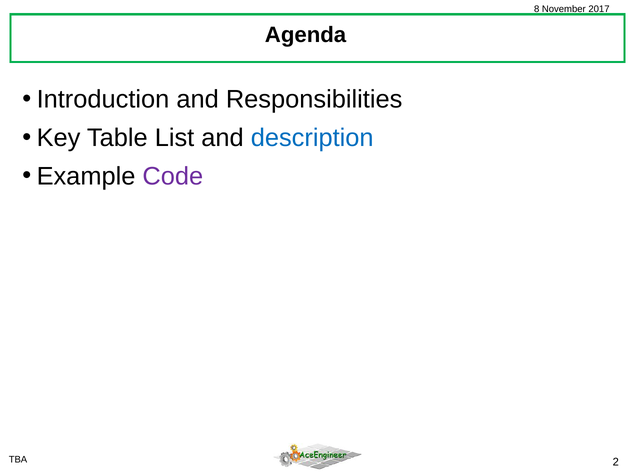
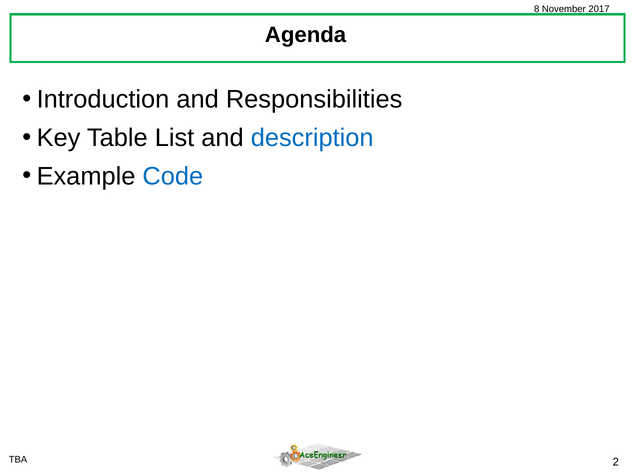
Code colour: purple -> blue
